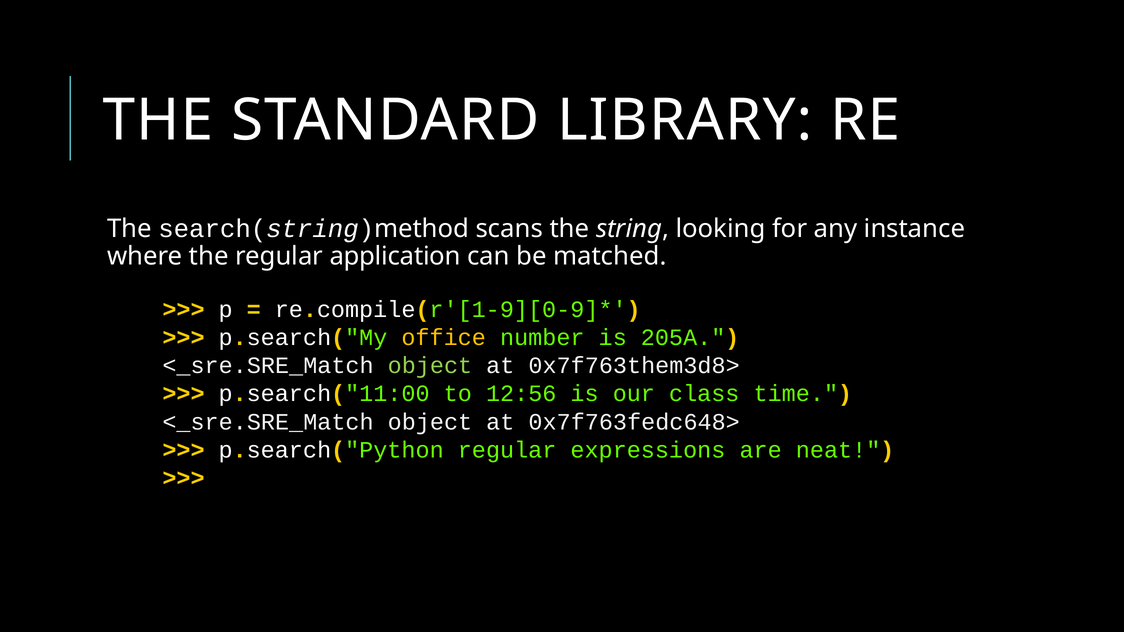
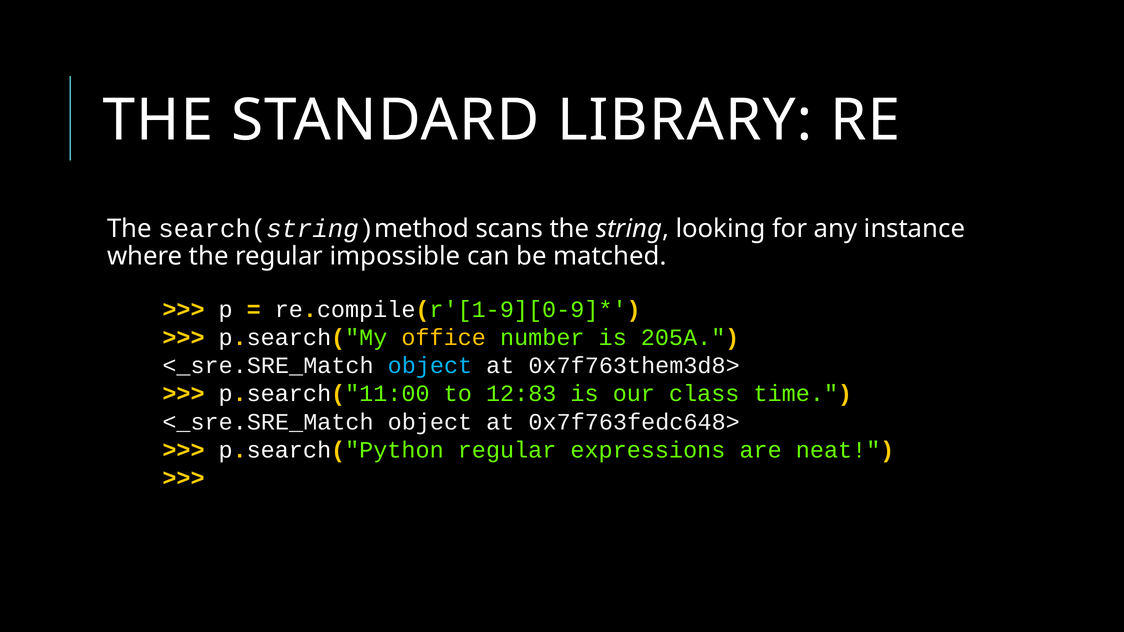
application: application -> impossible
object at (430, 366) colour: light green -> light blue
12:56: 12:56 -> 12:83
